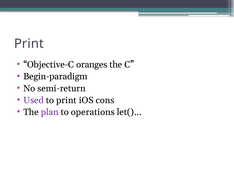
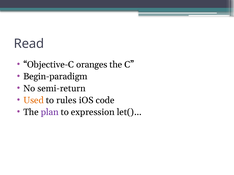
Print at (29, 44): Print -> Read
Used colour: purple -> orange
to print: print -> rules
cons: cons -> code
operations: operations -> expression
